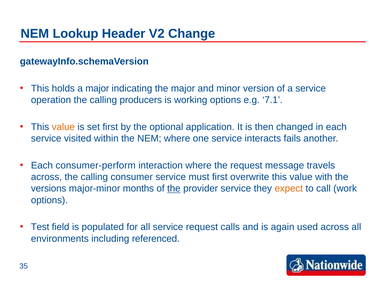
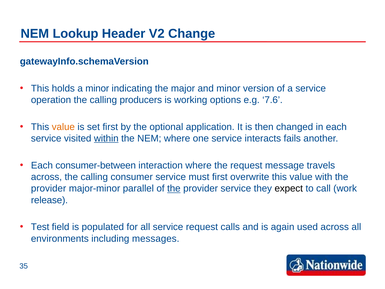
a major: major -> minor
7.1: 7.1 -> 7.6
within underline: none -> present
consumer-perform: consumer-perform -> consumer-between
versions at (49, 188): versions -> provider
months: months -> parallel
expect colour: orange -> black
options at (49, 200): options -> release
referenced: referenced -> messages
